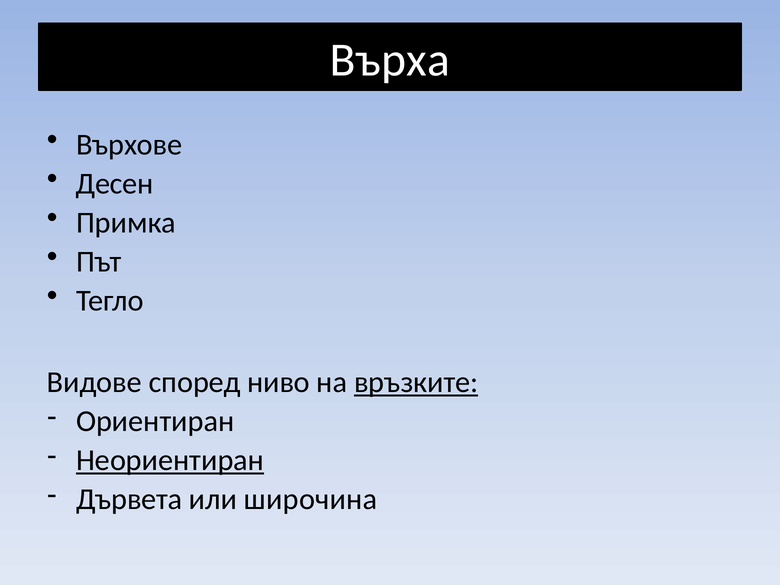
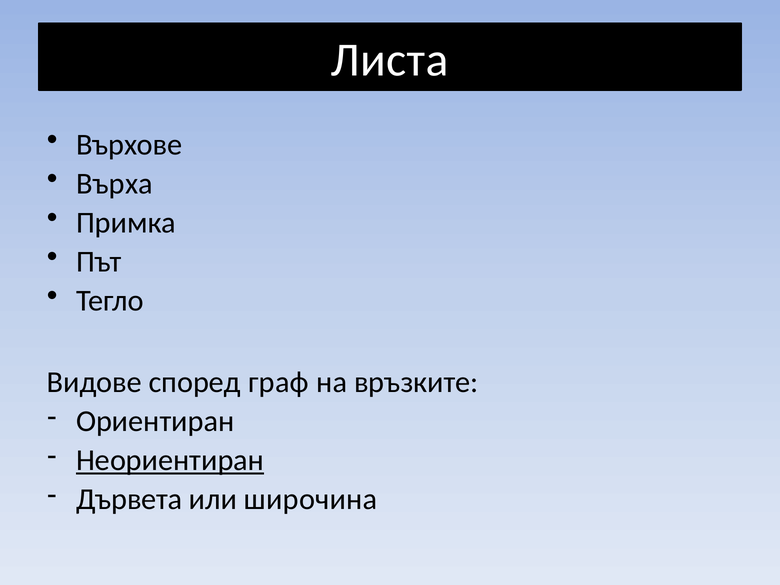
Върха: Върха -> Листа
Десен: Десен -> Върха
ниво: ниво -> граф
връзките underline: present -> none
